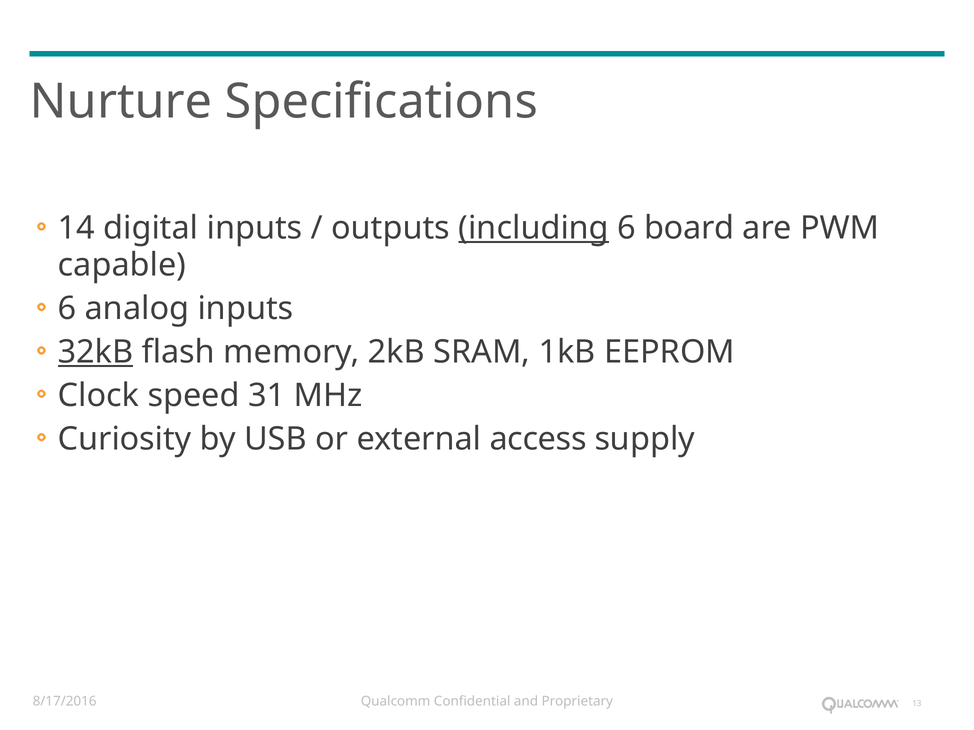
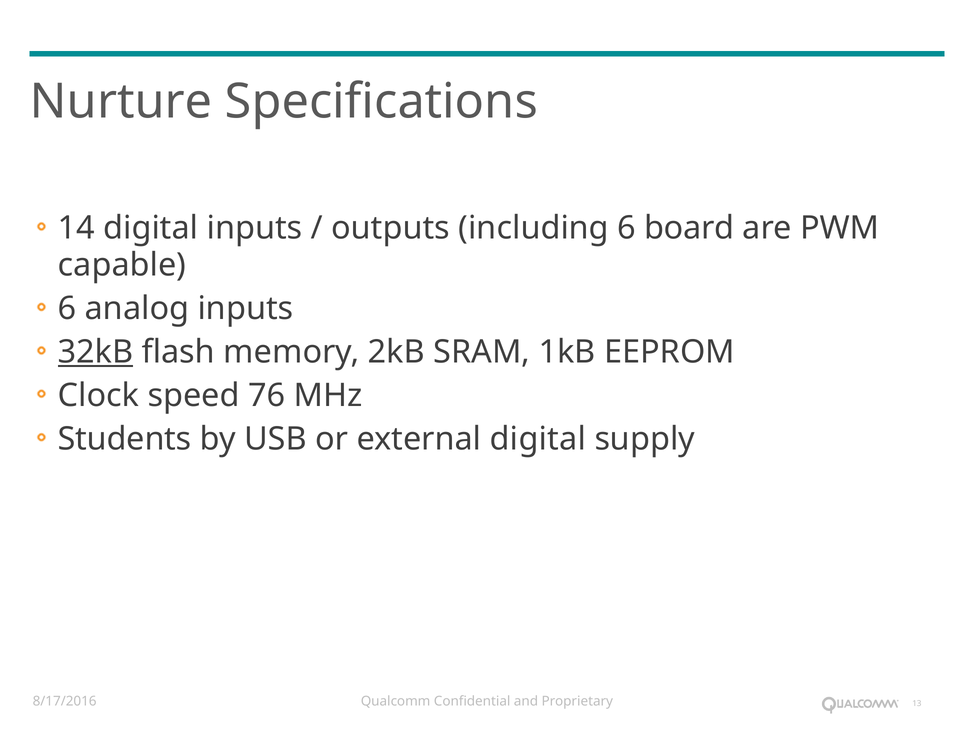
including underline: present -> none
31: 31 -> 76
Curiosity: Curiosity -> Students
external access: access -> digital
